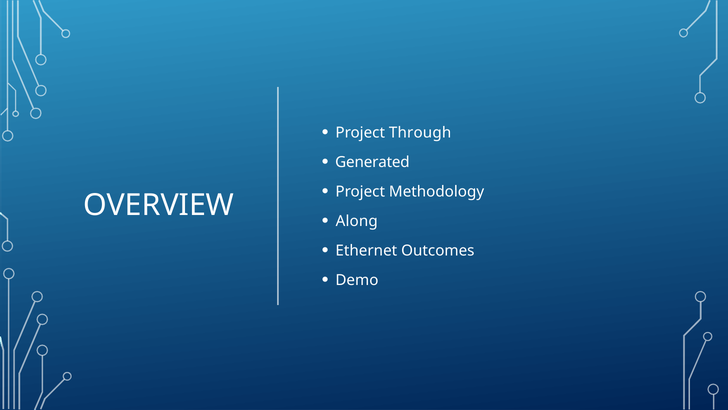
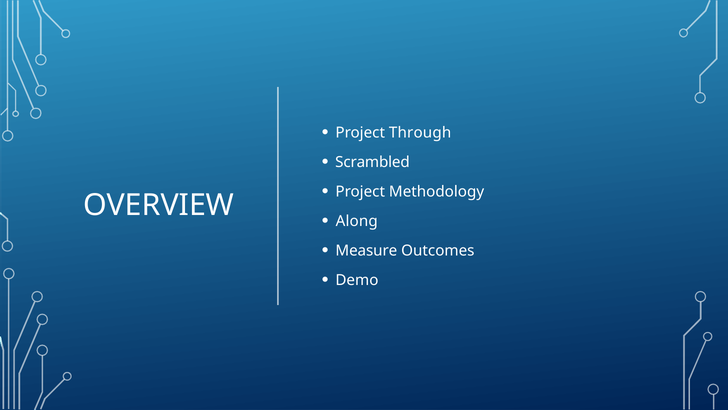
Generated: Generated -> Scrambled
Ethernet: Ethernet -> Measure
